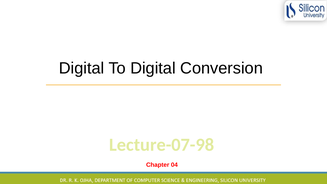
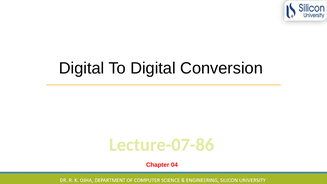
Lecture-07-98: Lecture-07-98 -> Lecture-07-86
